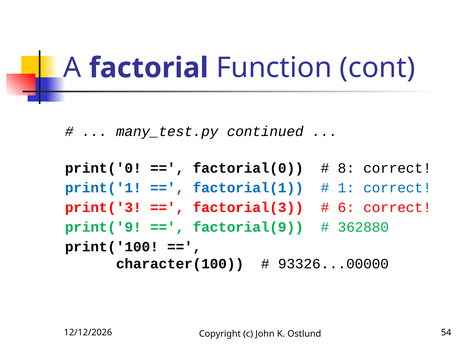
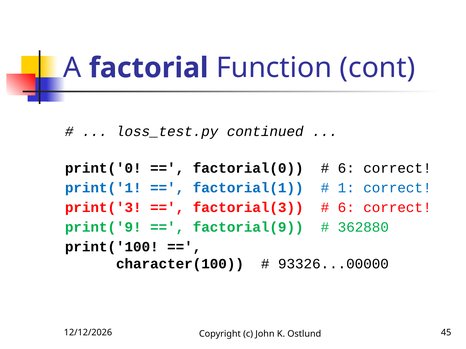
many_test.py: many_test.py -> loss_test.py
8 at (346, 169): 8 -> 6
54: 54 -> 45
